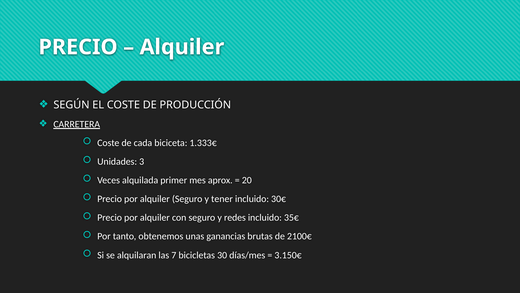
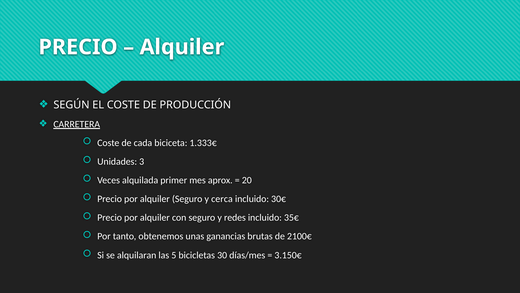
tener: tener -> cerca
7: 7 -> 5
